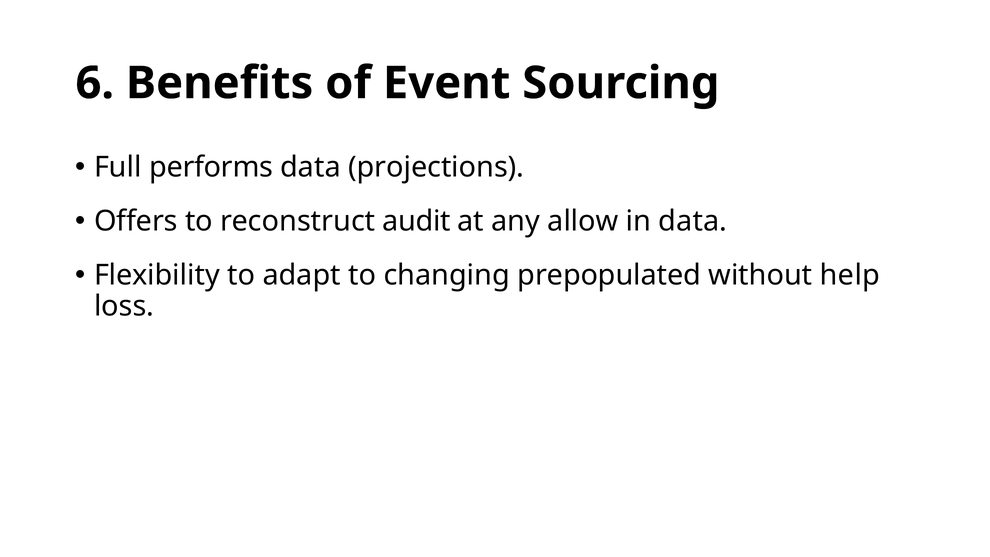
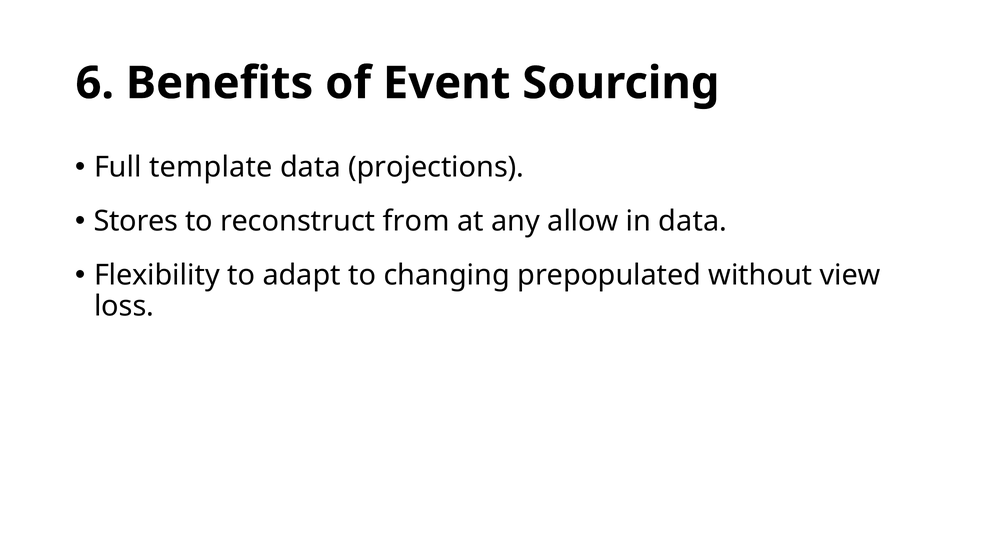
performs: performs -> template
Offers: Offers -> Stores
audit: audit -> from
help: help -> view
